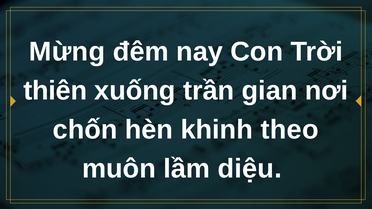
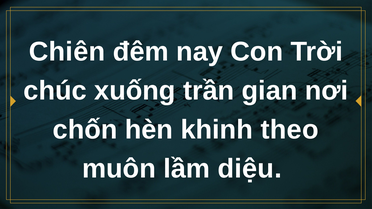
Mừng: Mừng -> Chiên
thiên: thiên -> chúc
